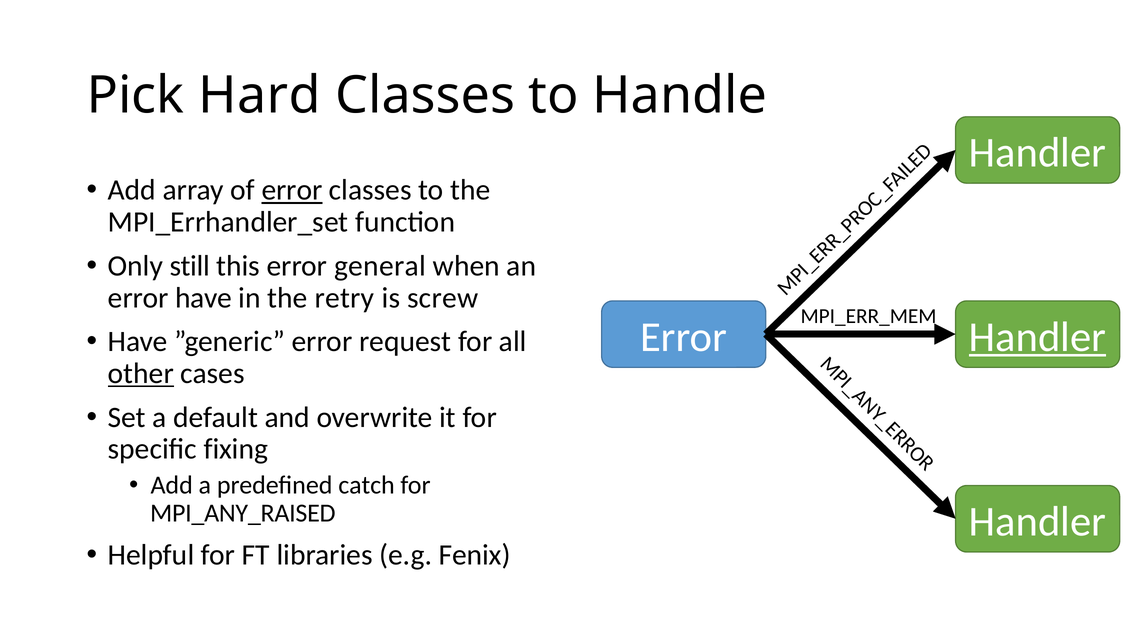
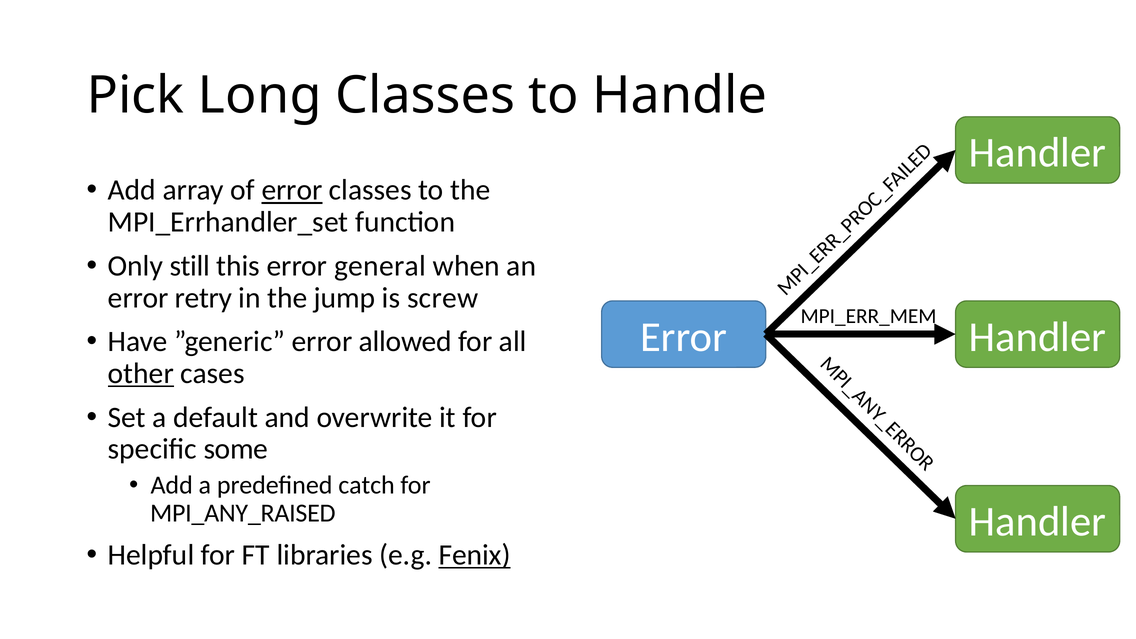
Hard: Hard -> Long
error have: have -> retry
retry: retry -> jump
Handler at (1038, 337) underline: present -> none
request: request -> allowed
fixing: fixing -> some
Fenix underline: none -> present
